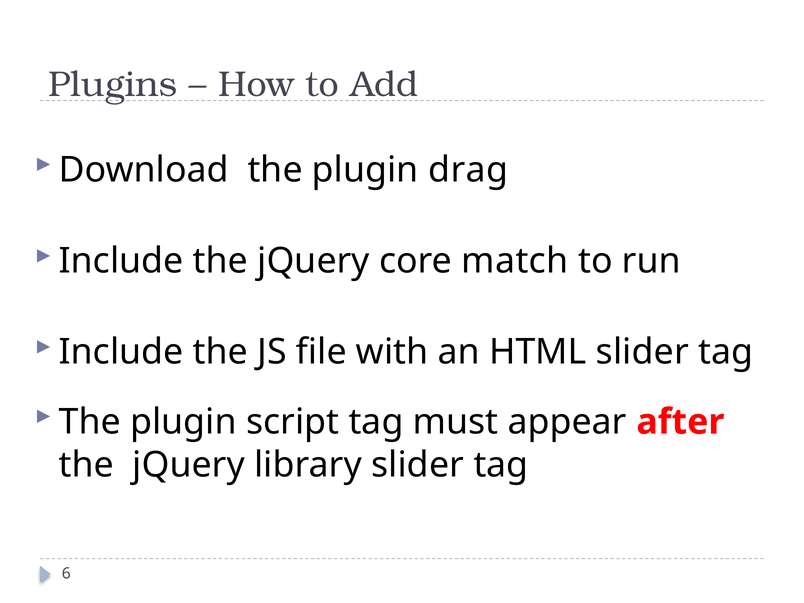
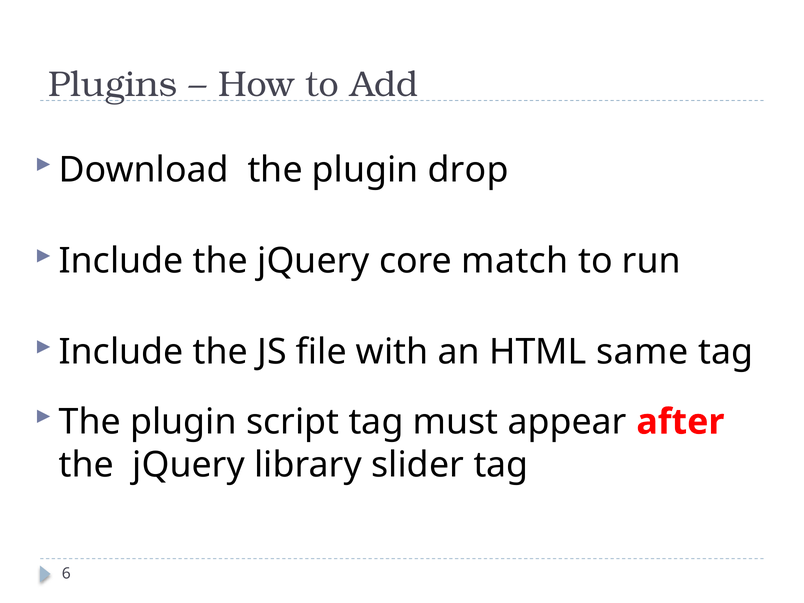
drag: drag -> drop
HTML slider: slider -> same
